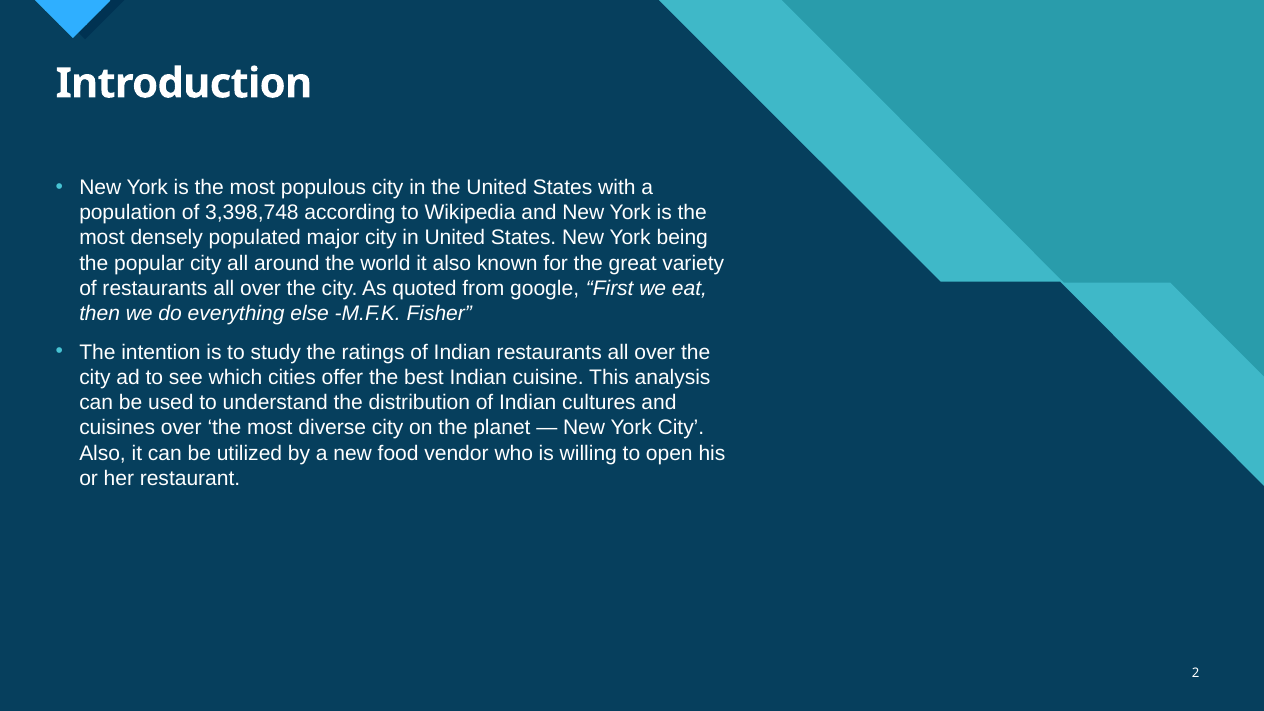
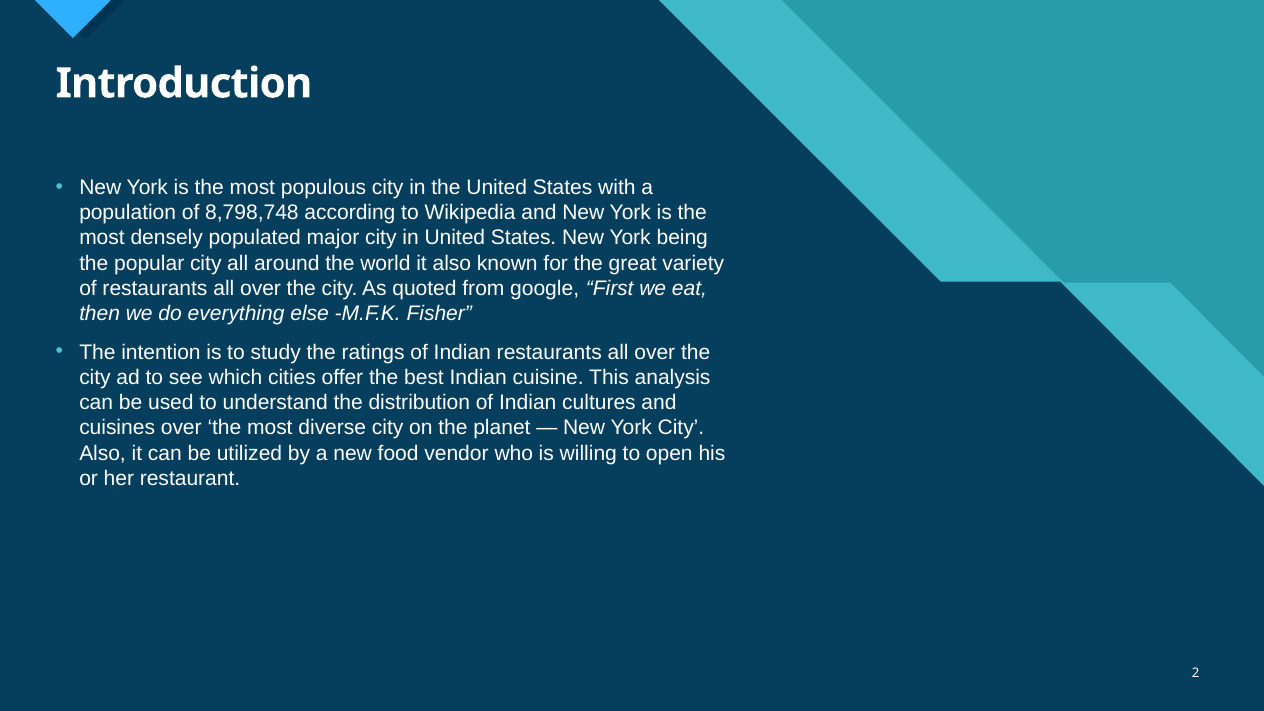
3,398,748: 3,398,748 -> 8,798,748
